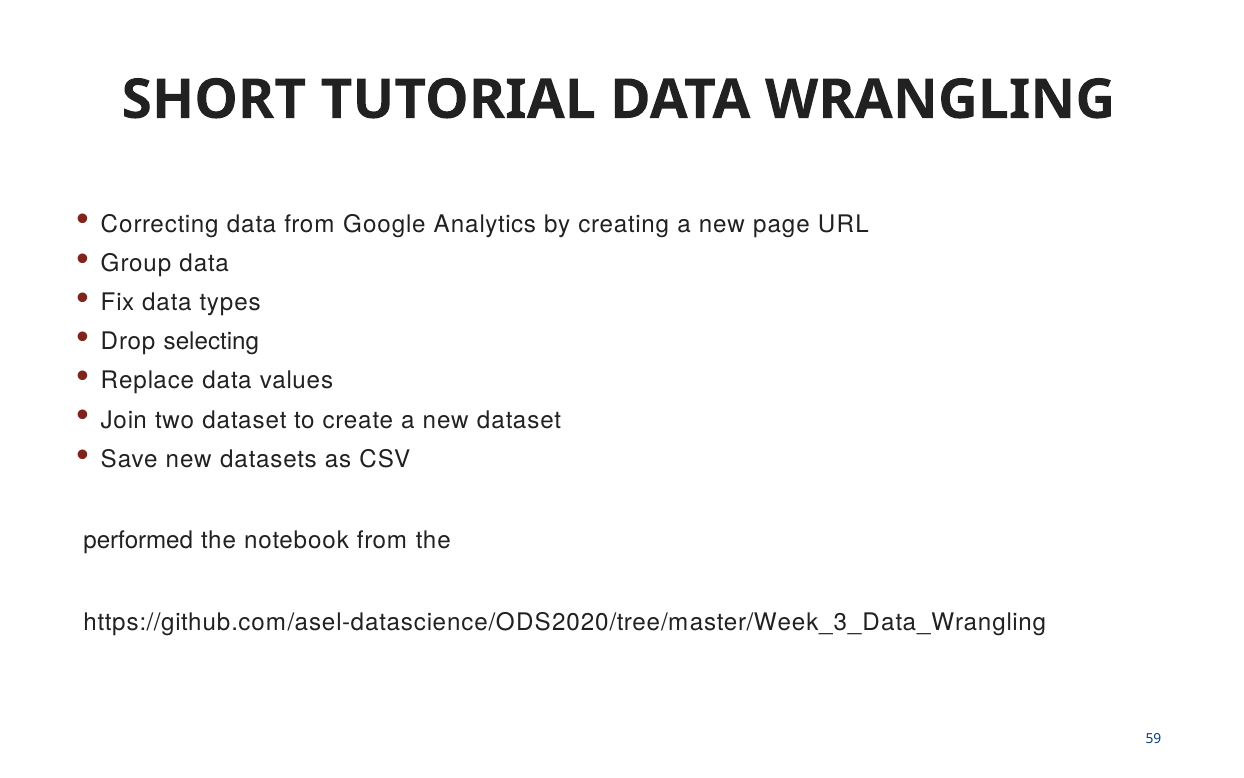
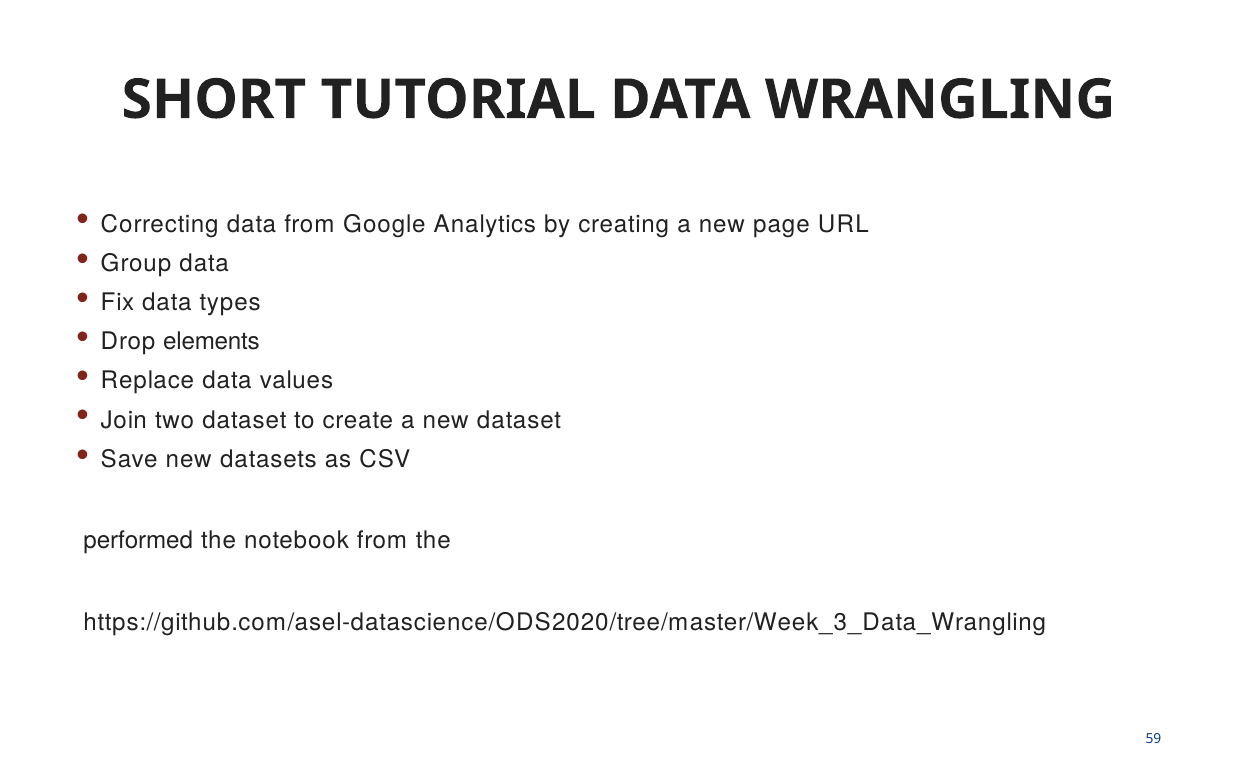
selecting: selecting -> elements
